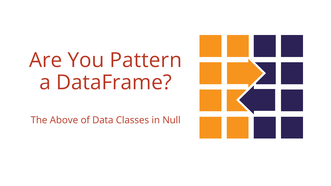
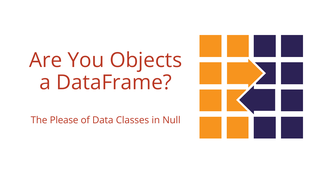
Pattern: Pattern -> Objects
Above: Above -> Please
